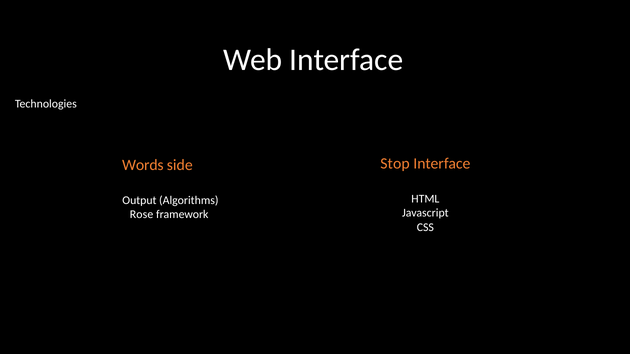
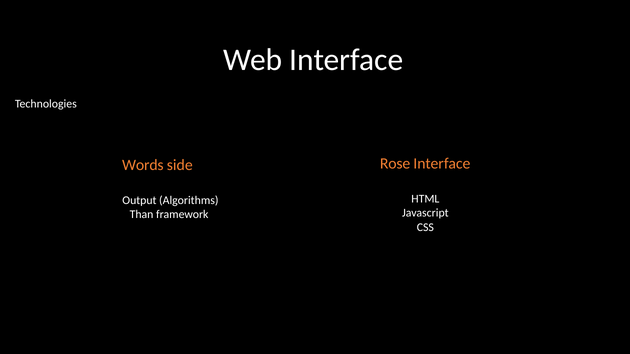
Stop: Stop -> Rose
Rose: Rose -> Than
